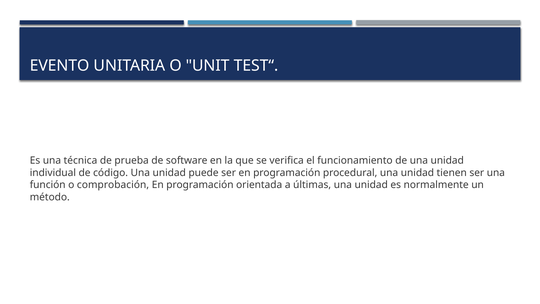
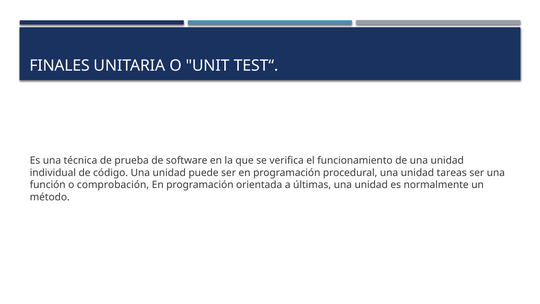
EVENTO: EVENTO -> FINALES
tienen: tienen -> tareas
